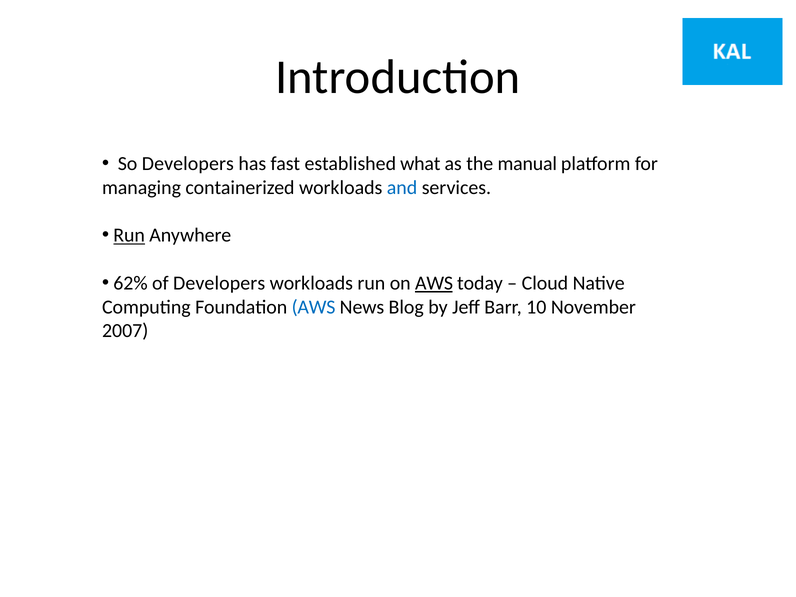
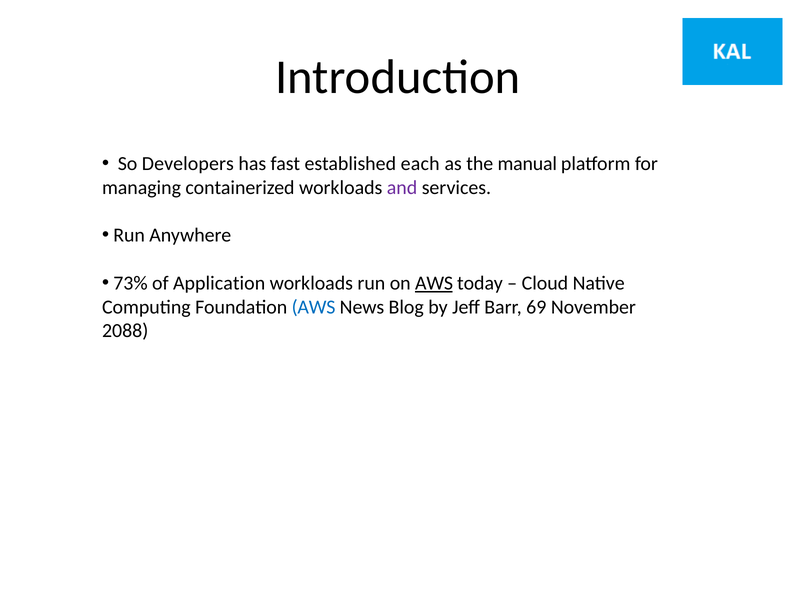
what: what -> each
and colour: blue -> purple
Run at (129, 235) underline: present -> none
62%: 62% -> 73%
of Developers: Developers -> Application
10: 10 -> 69
2007: 2007 -> 2088
